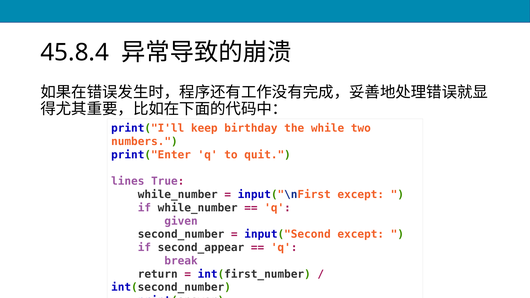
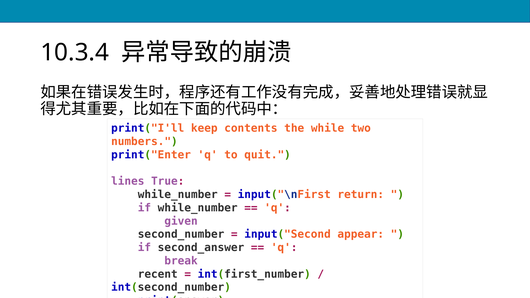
45.8.4: 45.8.4 -> 10.3.4
birthday: birthday -> contents
input("\nFirst except: except -> return
input("Second except: except -> appear
second_appear: second_appear -> second_answer
return: return -> recent
